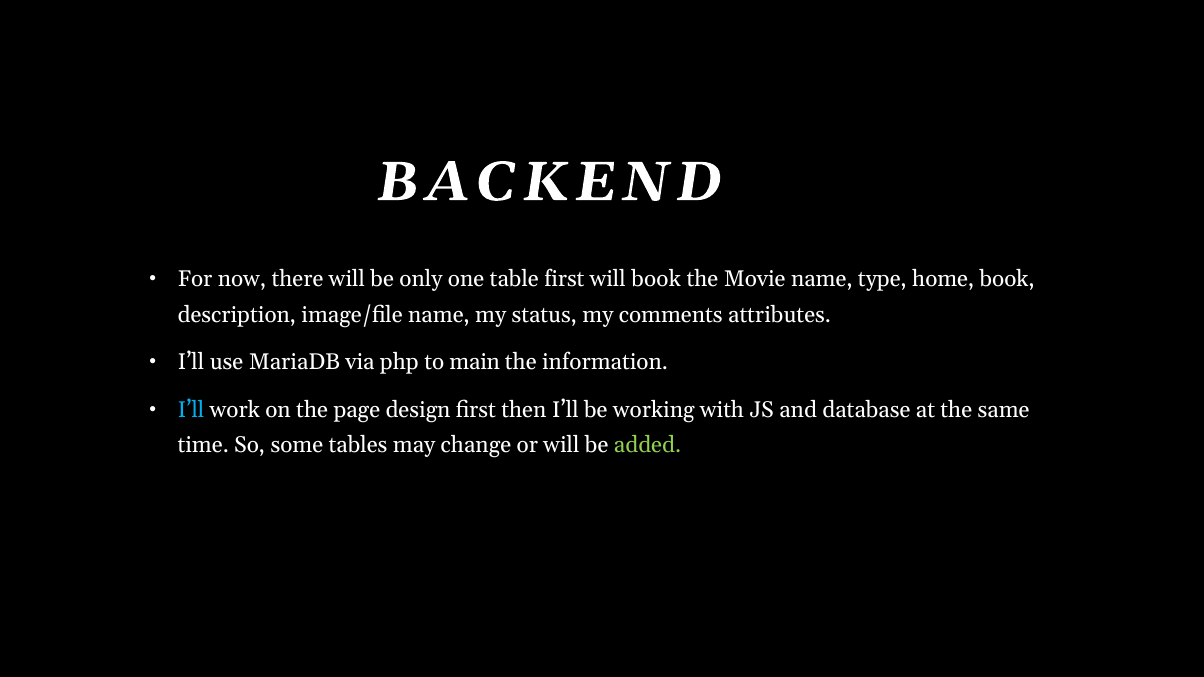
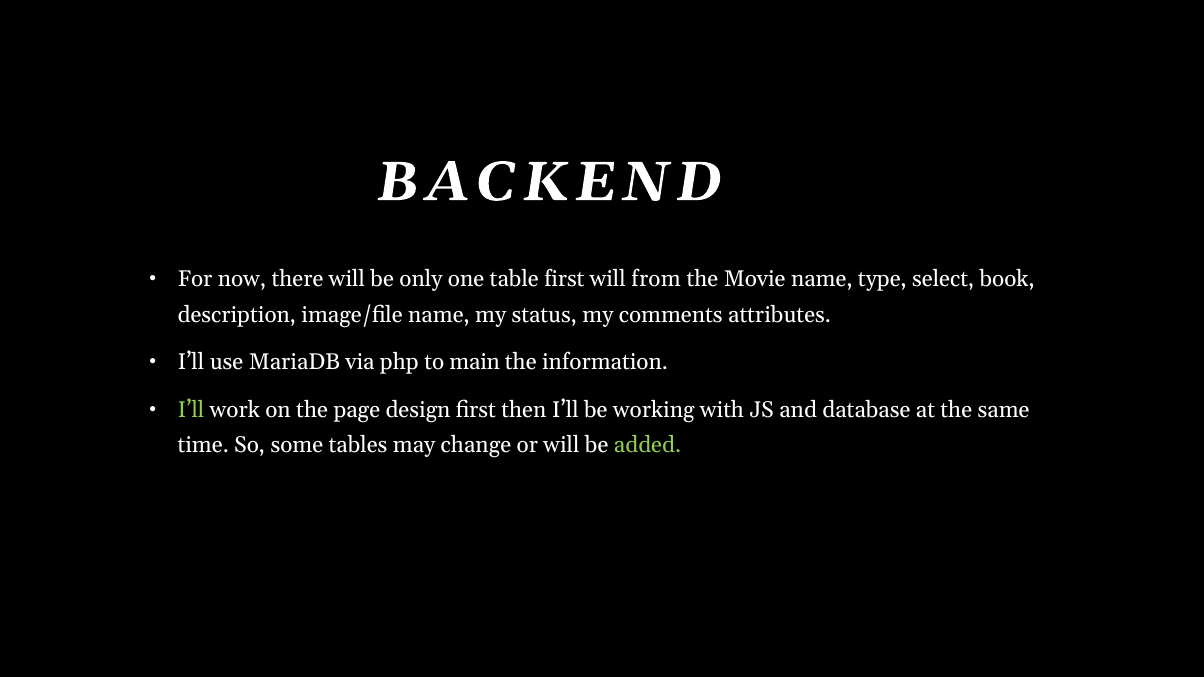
will book: book -> from
home: home -> select
I’ll at (191, 410) colour: light blue -> light green
